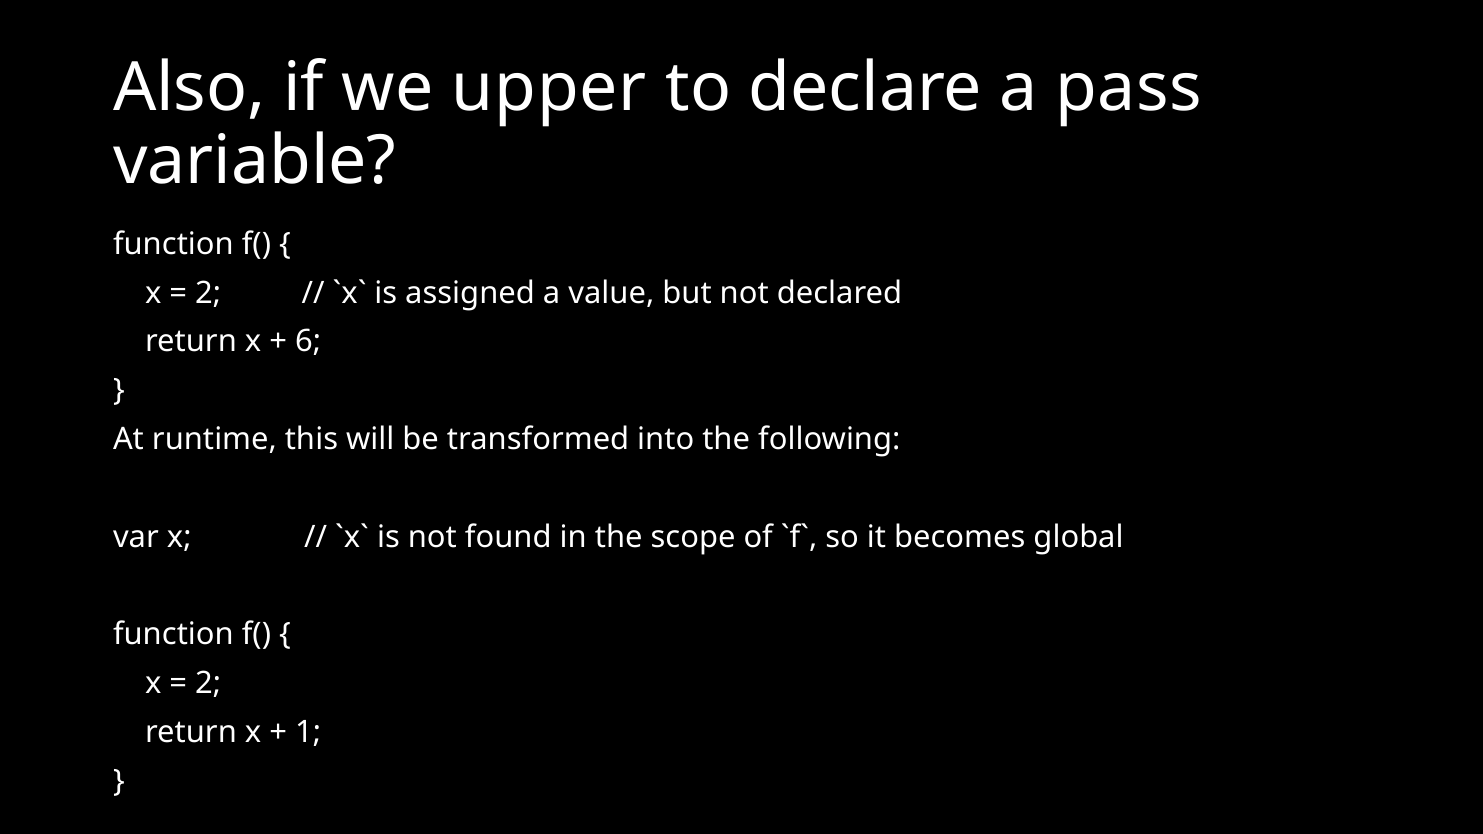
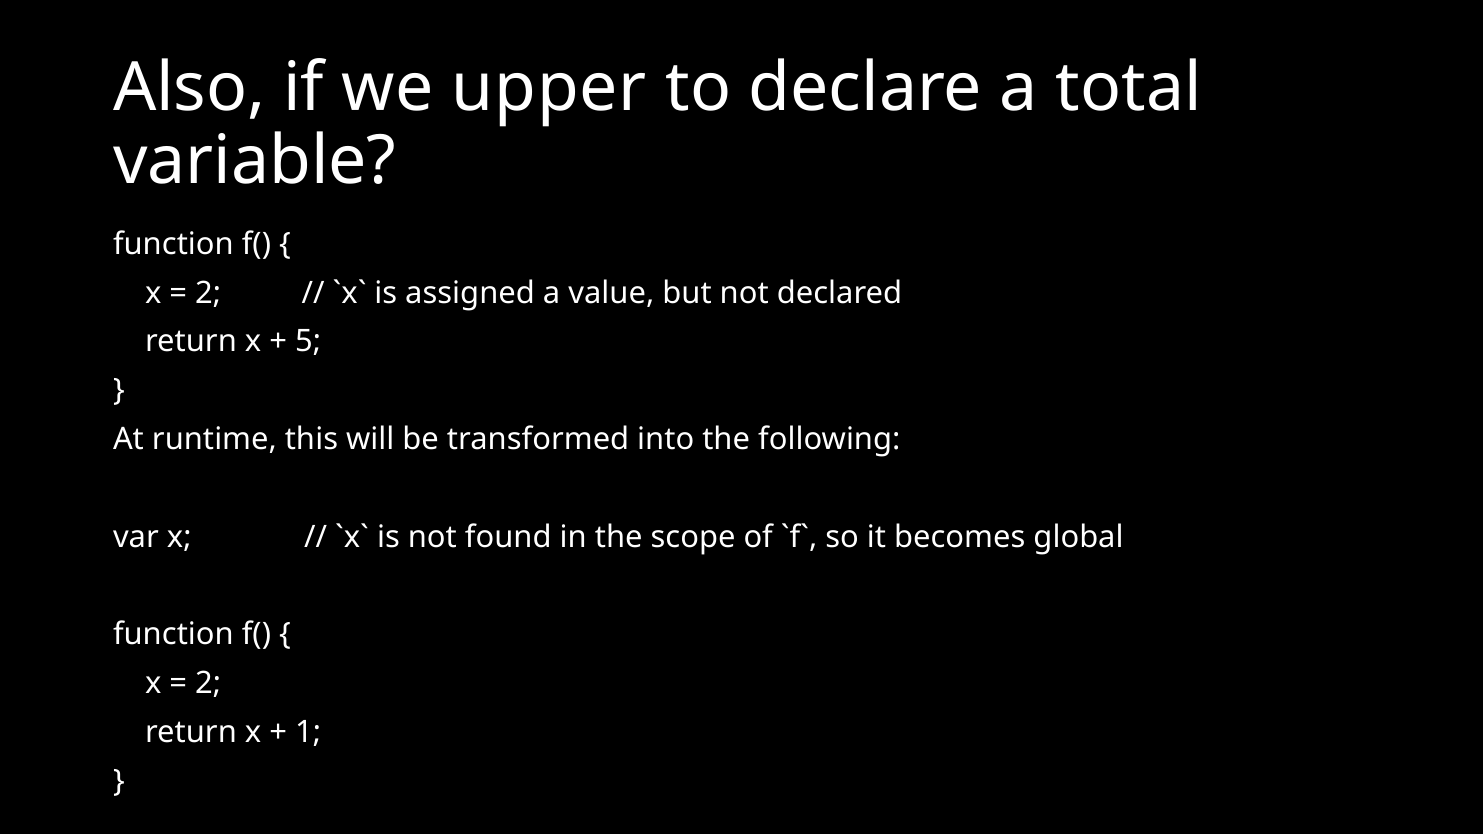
pass: pass -> total
6: 6 -> 5
